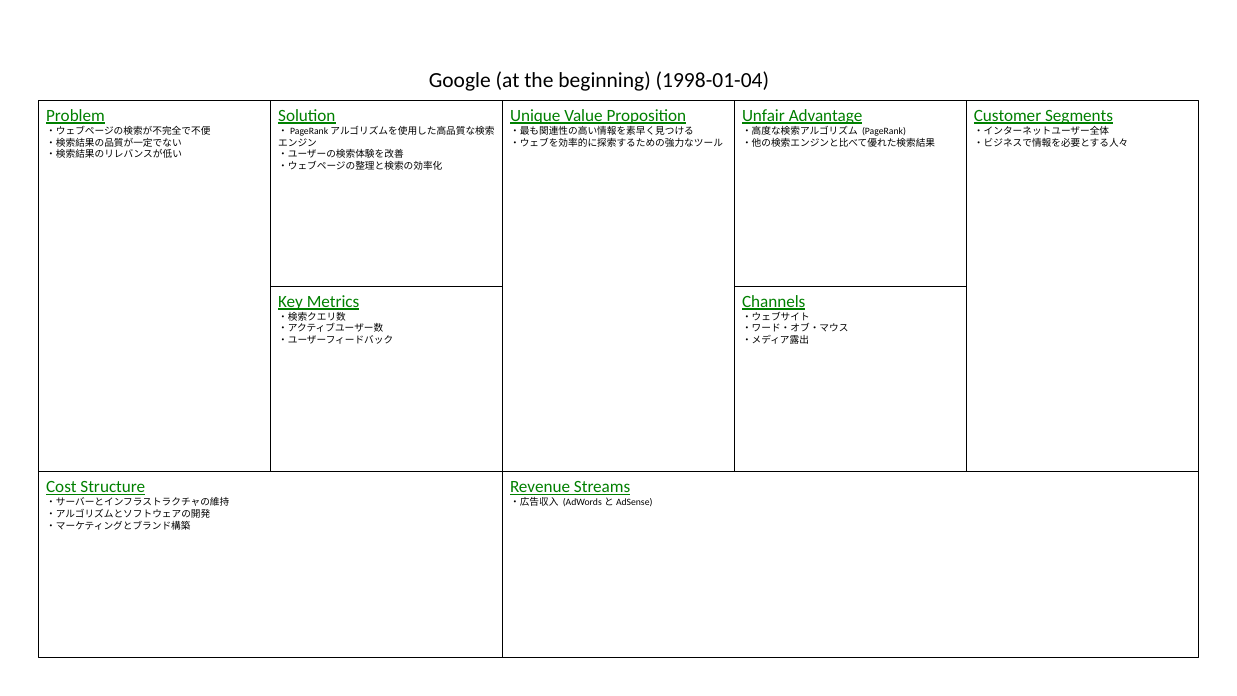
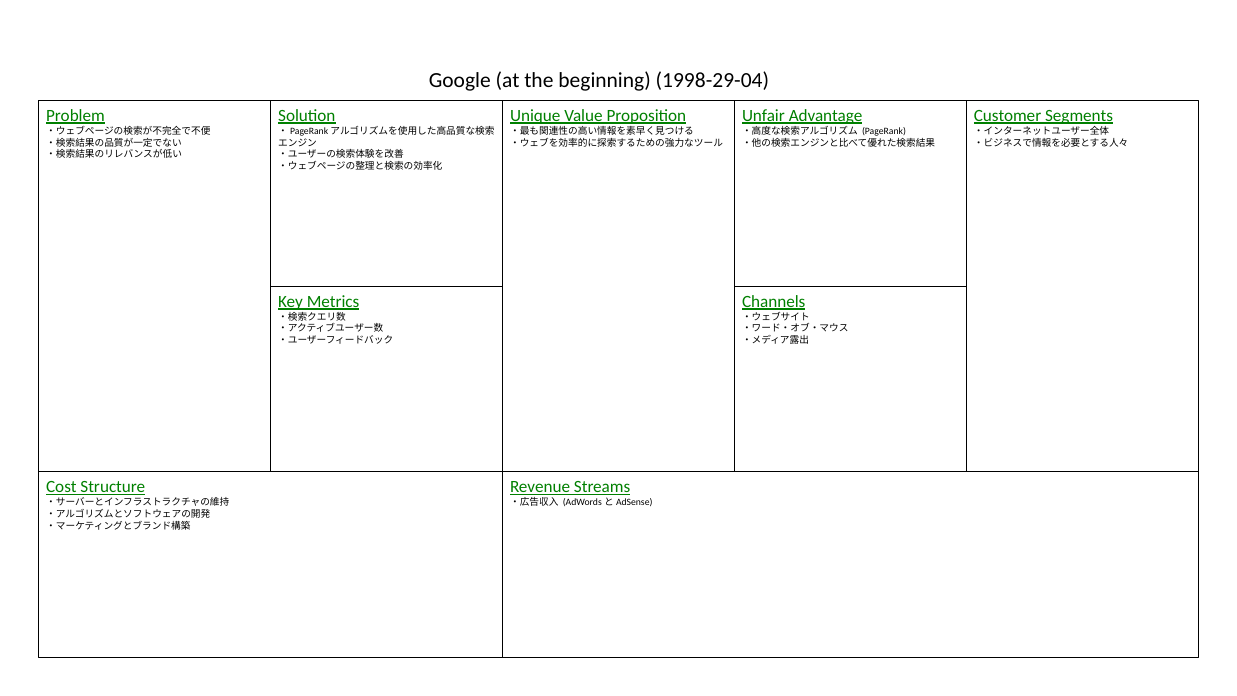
1998-01-04: 1998-01-04 -> 1998-29-04
